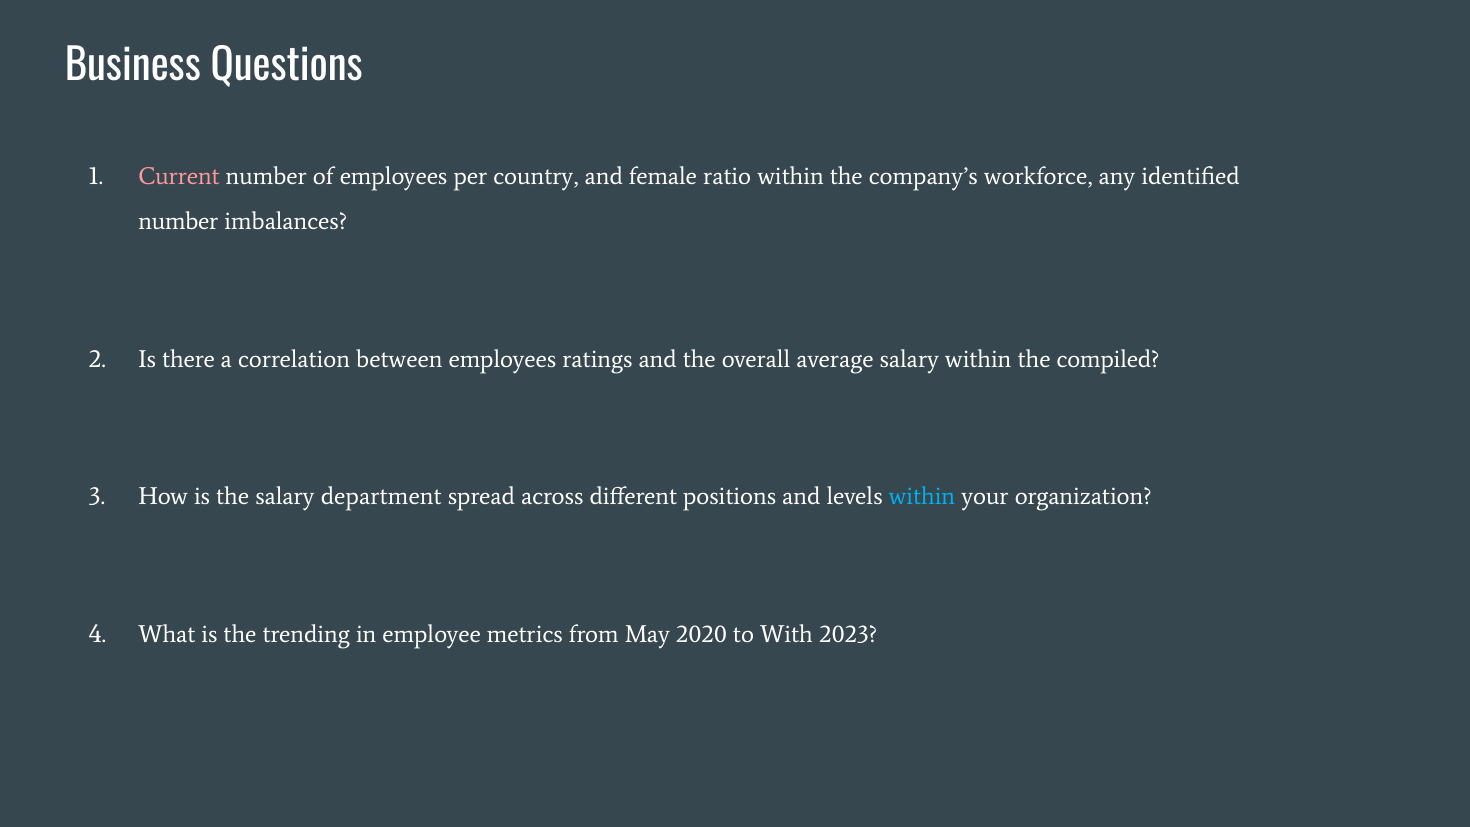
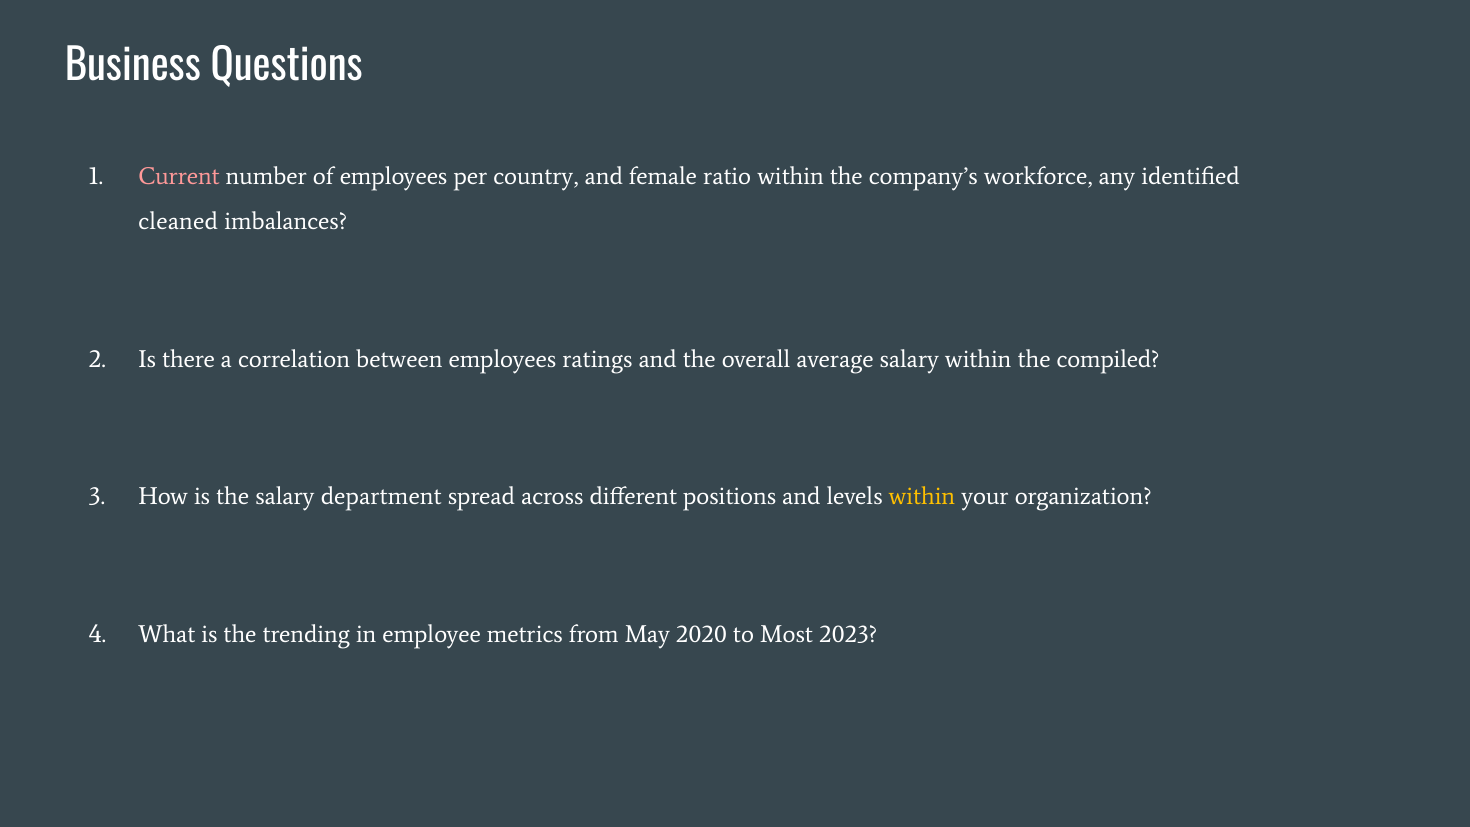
number at (178, 221): number -> cleaned
within at (922, 497) colour: light blue -> yellow
With: With -> Most
